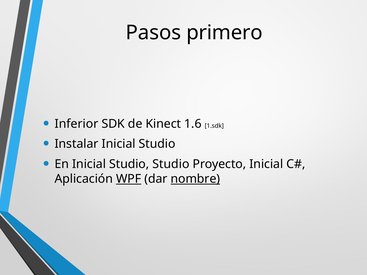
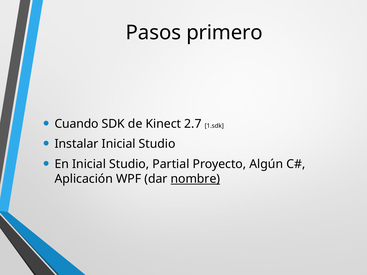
Inferior: Inferior -> Cuando
1.6: 1.6 -> 2.7
Studio Studio: Studio -> Partial
Proyecto Inicial: Inicial -> Algún
WPF underline: present -> none
